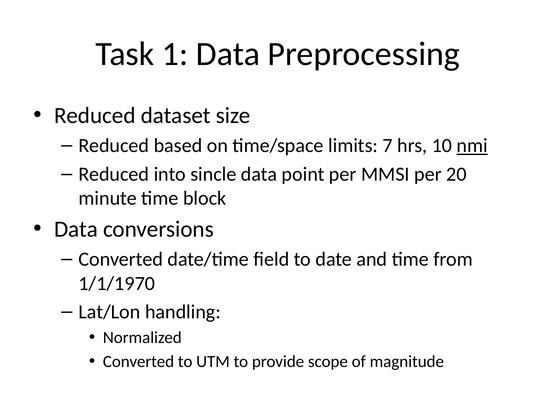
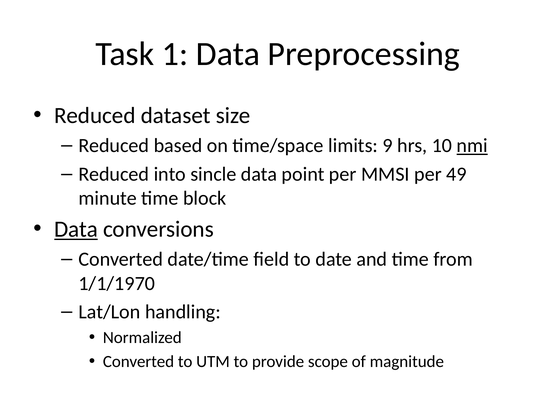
7: 7 -> 9
20: 20 -> 49
Data at (76, 229) underline: none -> present
